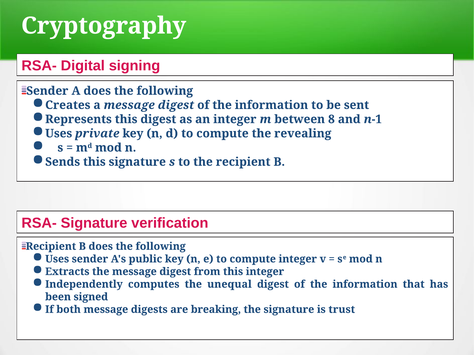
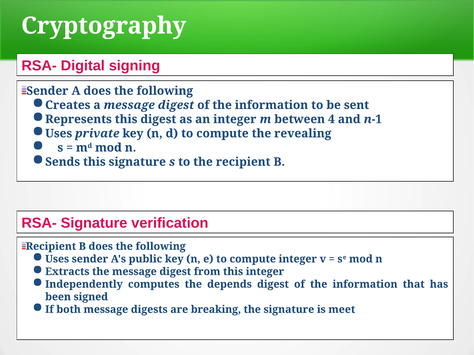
8: 8 -> 4
unequal: unequal -> depends
trust: trust -> meet
